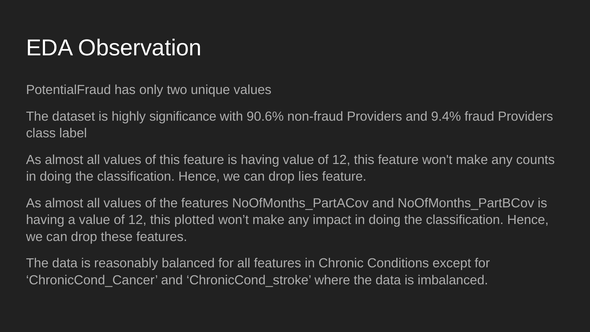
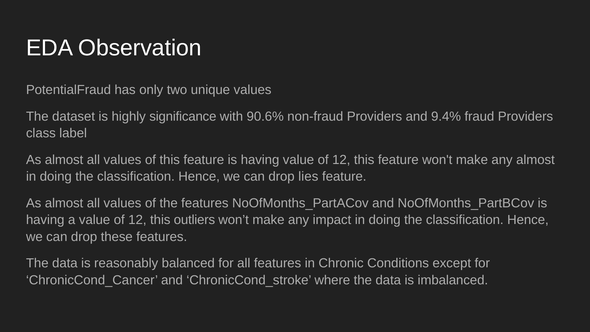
any counts: counts -> almost
plotted: plotted -> outliers
